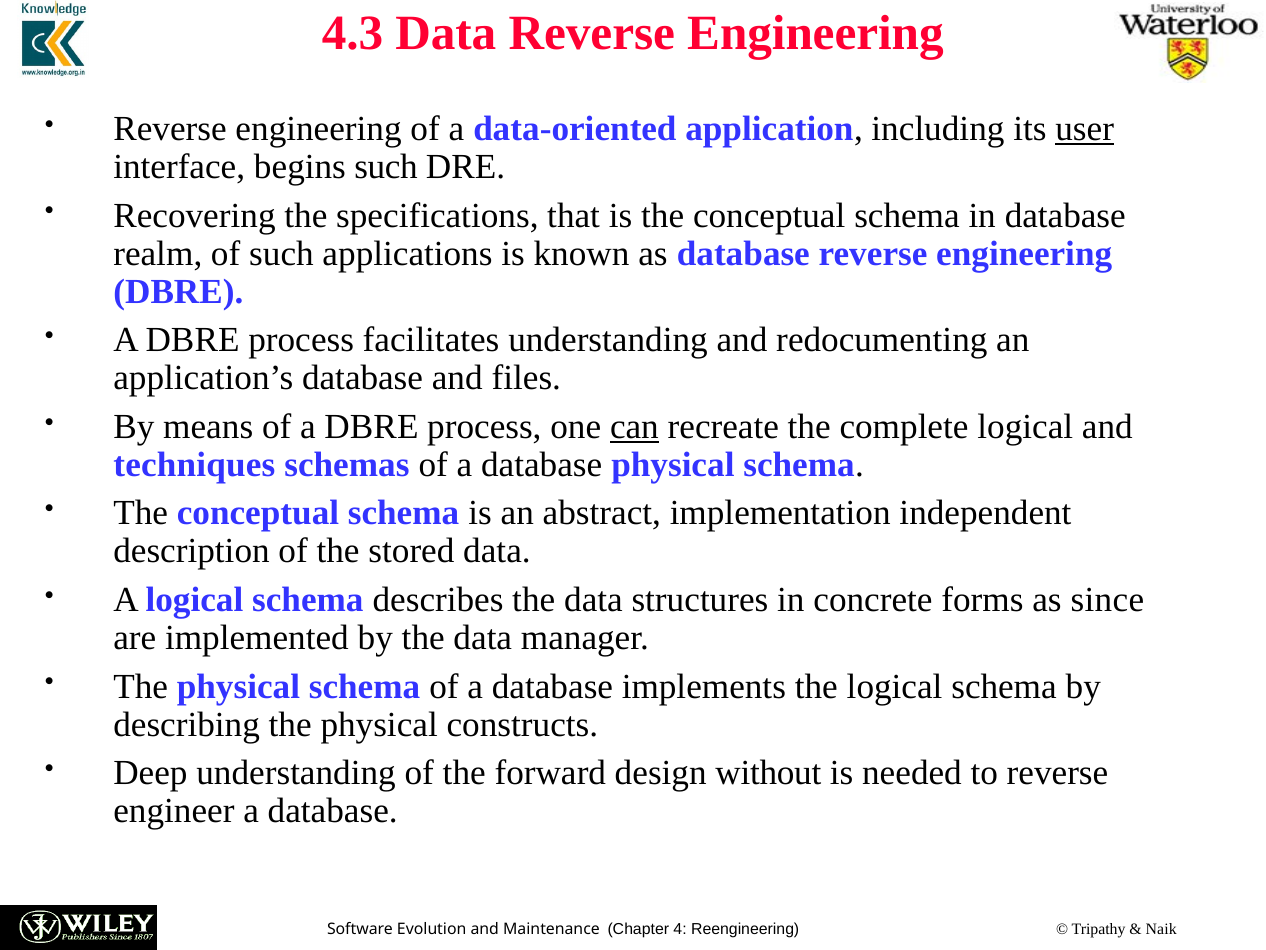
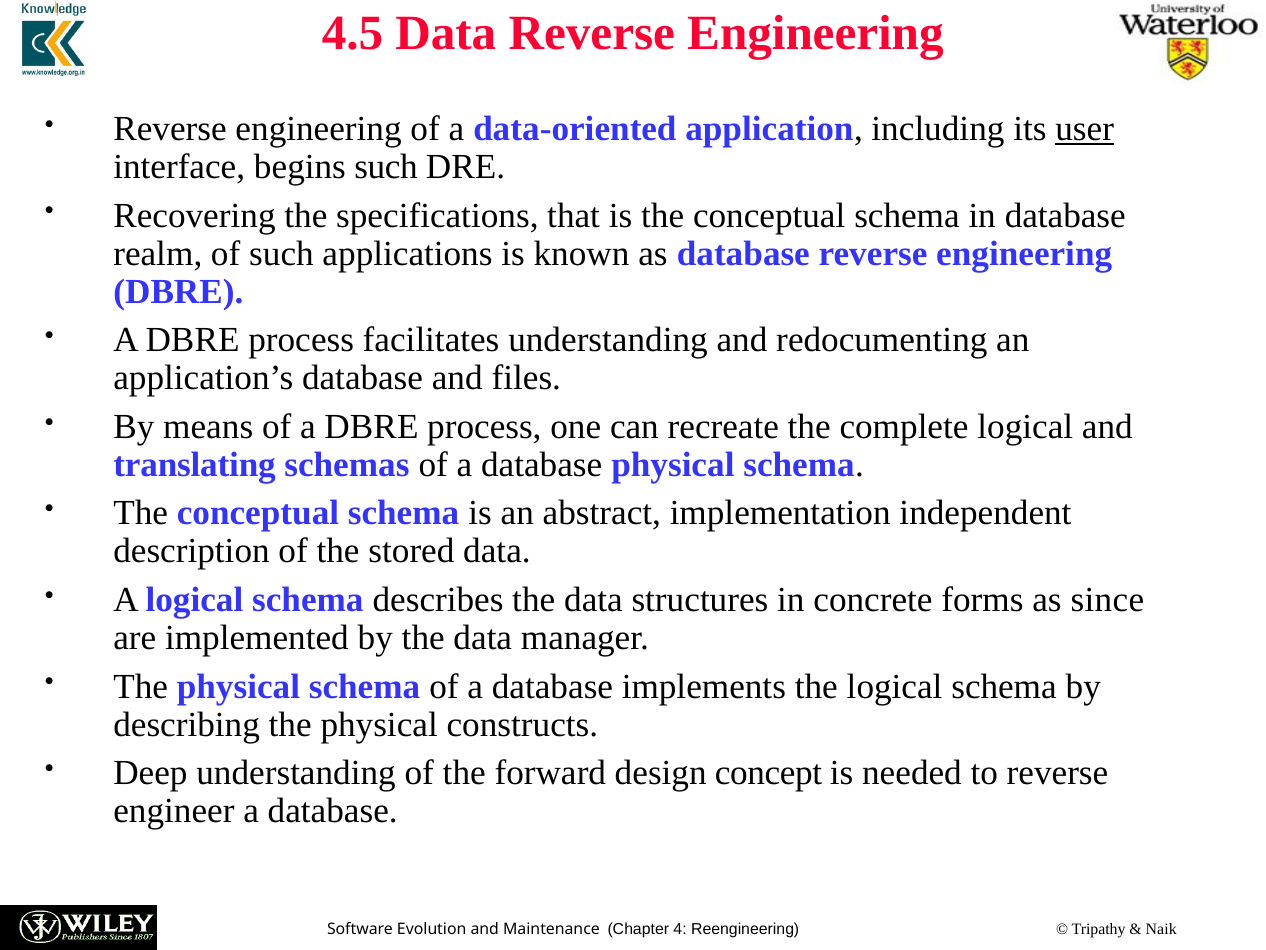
4.3: 4.3 -> 4.5
can underline: present -> none
techniques: techniques -> translating
without: without -> concept
